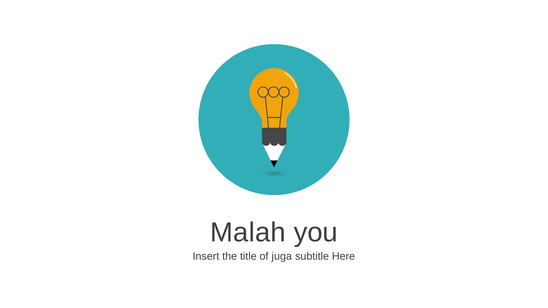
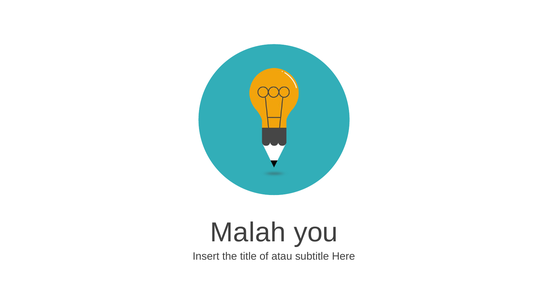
juga: juga -> atau
